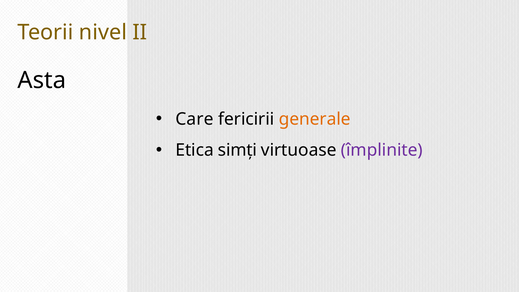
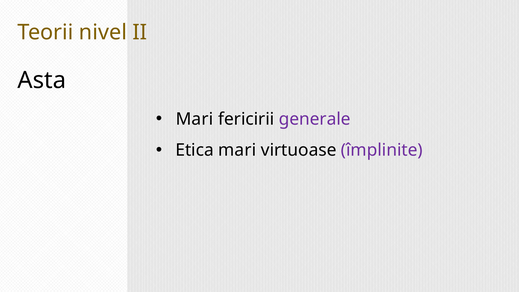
Care at (194, 119): Care -> Mari
generale colour: orange -> purple
Etica simți: simți -> mari
